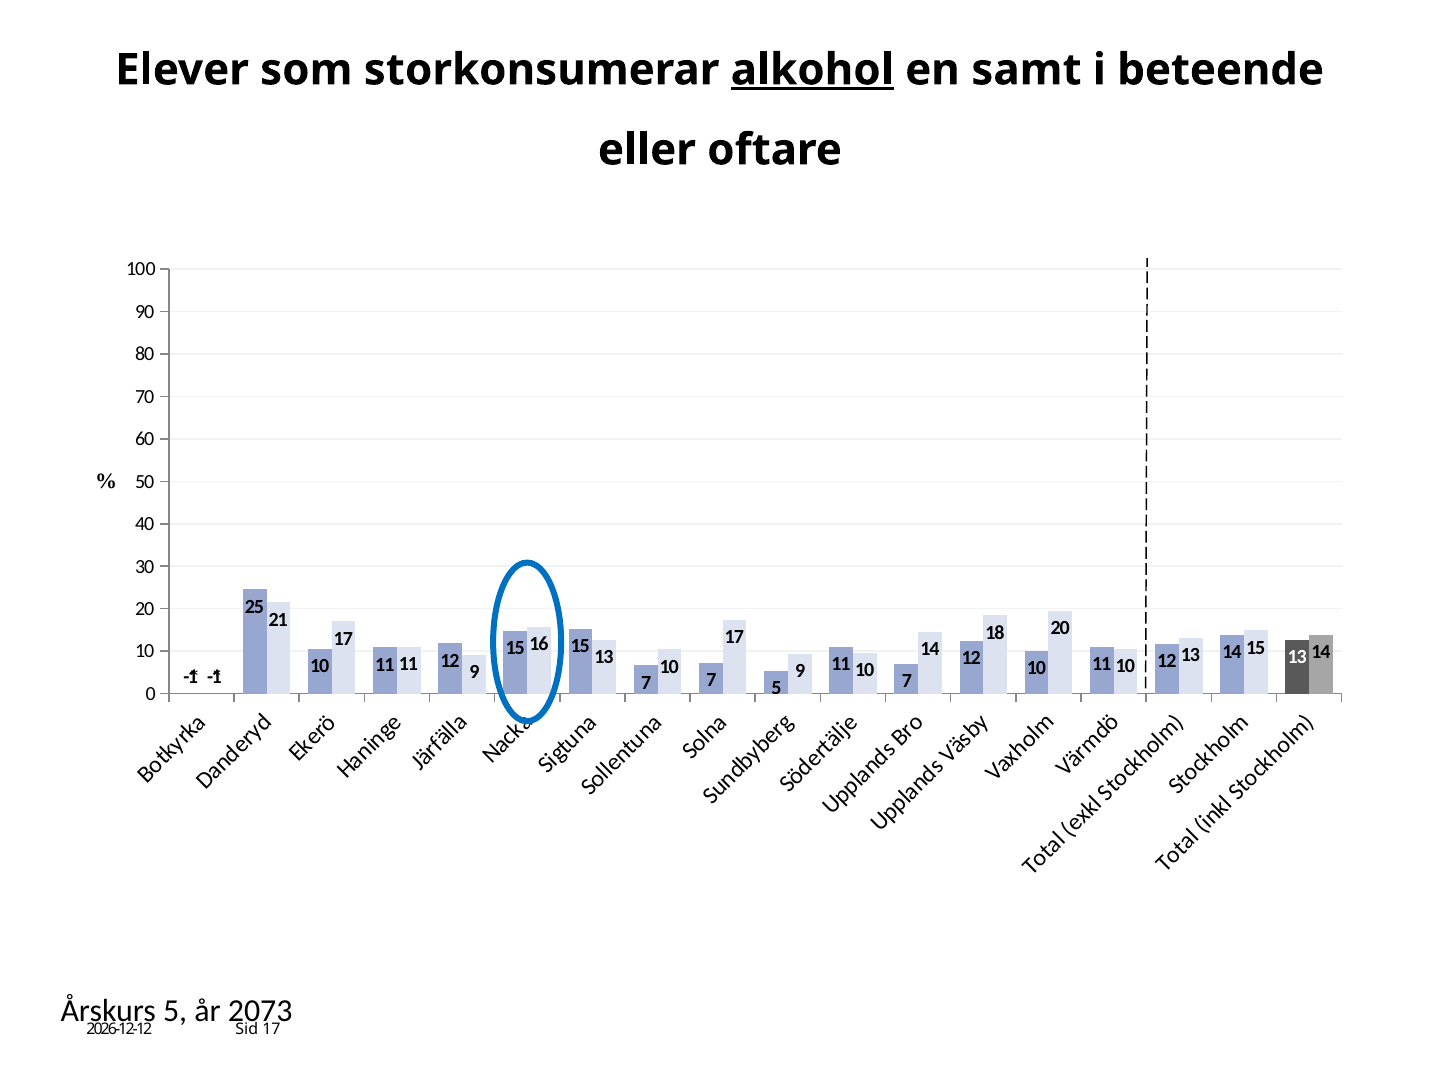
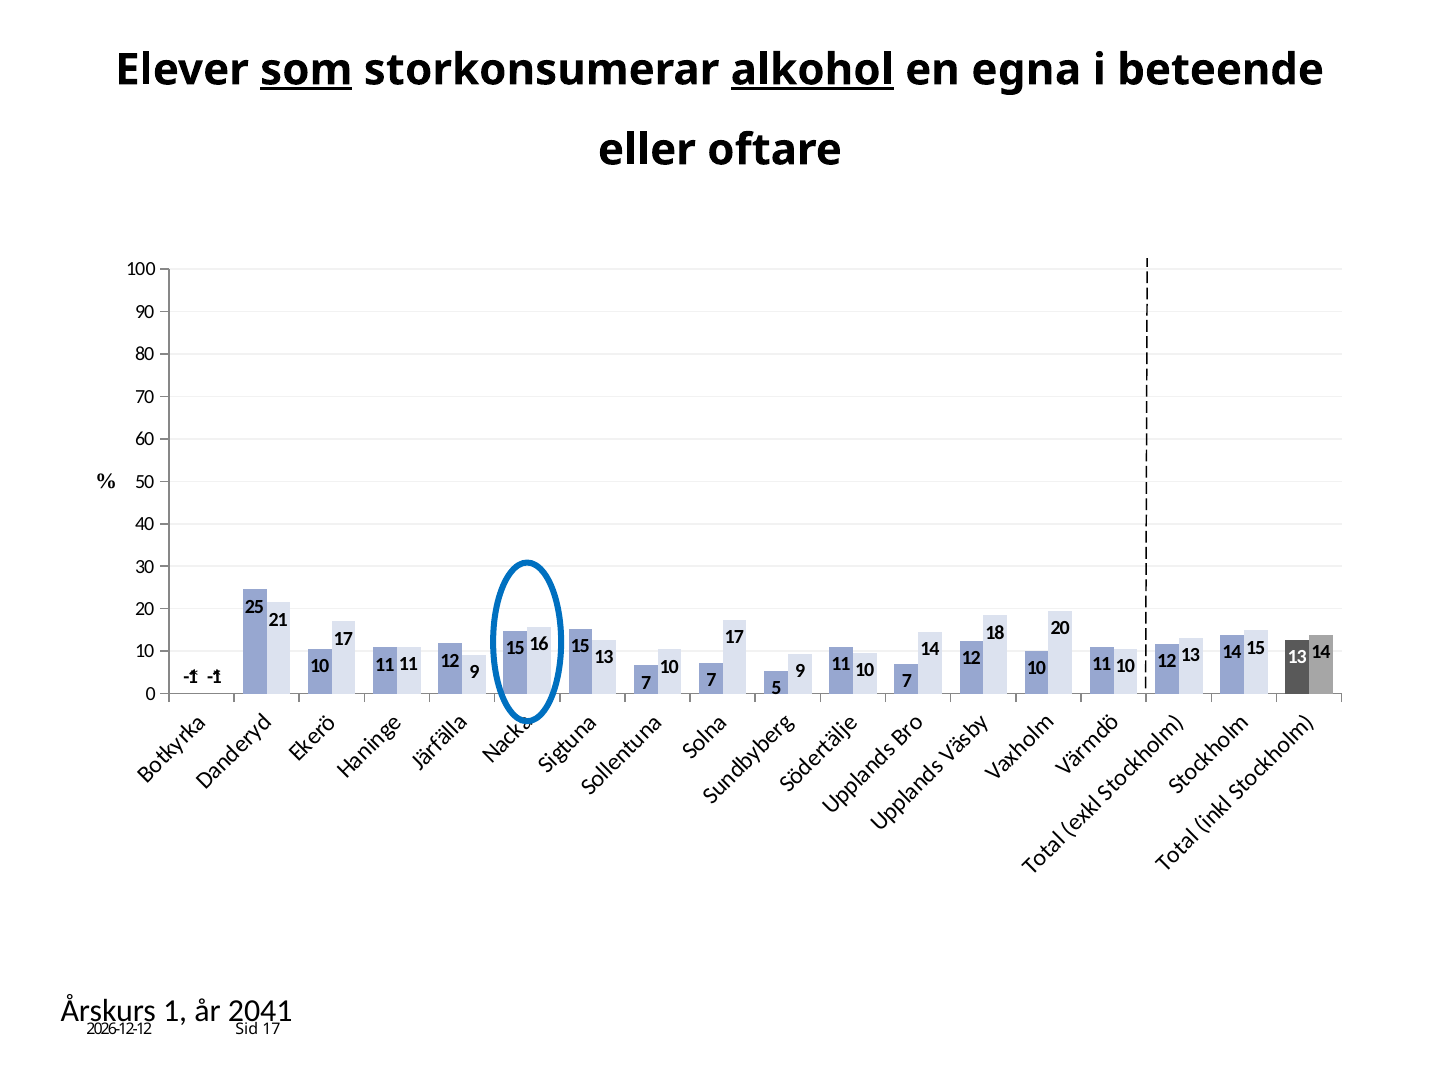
som underline: none -> present
samt: samt -> egna
Årskurs 5: 5 -> 1
2073: 2073 -> 2041
